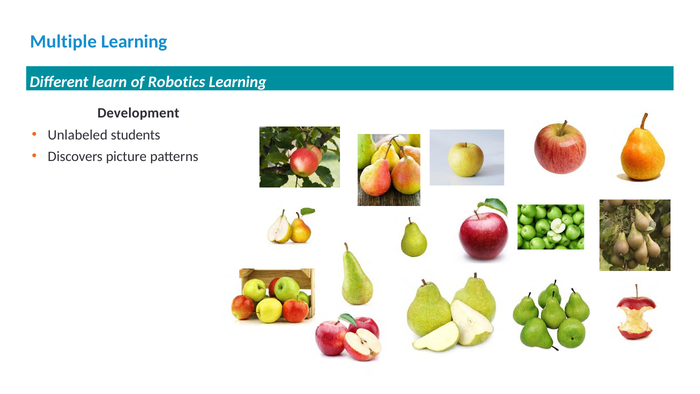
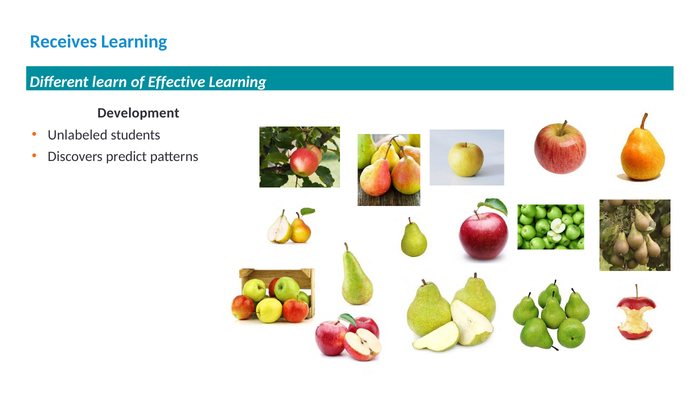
Multiple: Multiple -> Receives
Robotics: Robotics -> Effective
picture: picture -> predict
